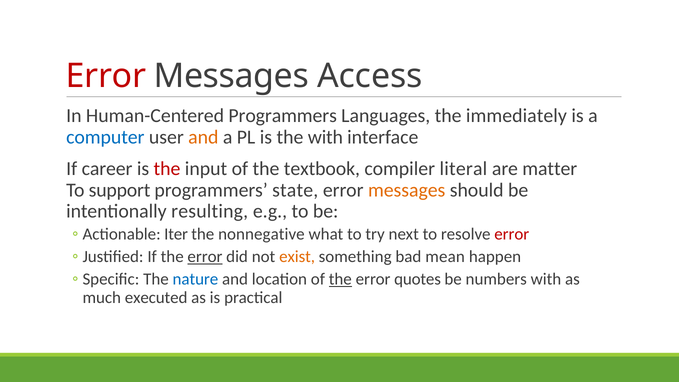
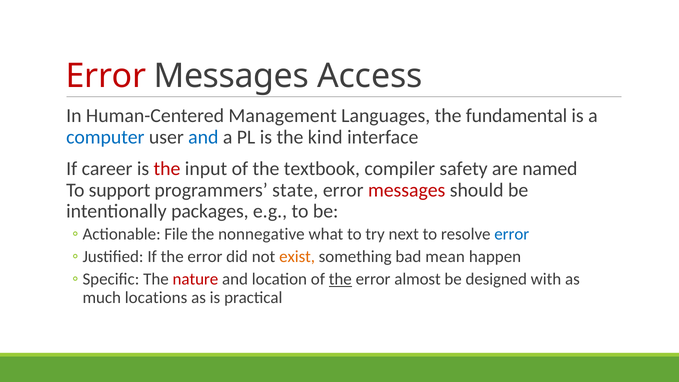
Human-Centered Programmers: Programmers -> Management
immediately: immediately -> fundamental
and at (203, 137) colour: orange -> blue
the with: with -> kind
literal: literal -> safety
matter: matter -> named
messages at (407, 190) colour: orange -> red
resulting: resulting -> packages
Iter: Iter -> File
error at (512, 234) colour: red -> blue
error at (205, 257) underline: present -> none
nature colour: blue -> red
quotes: quotes -> almost
numbers: numbers -> designed
executed: executed -> locations
